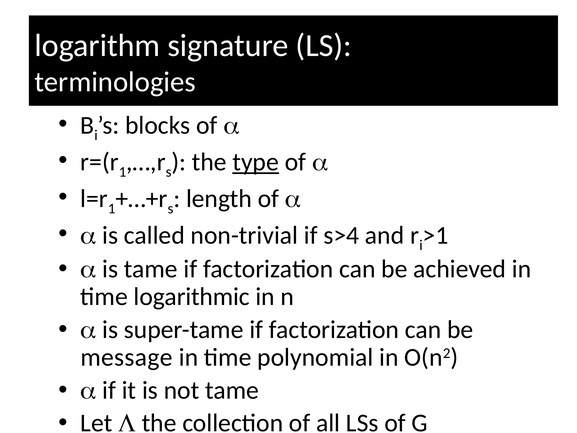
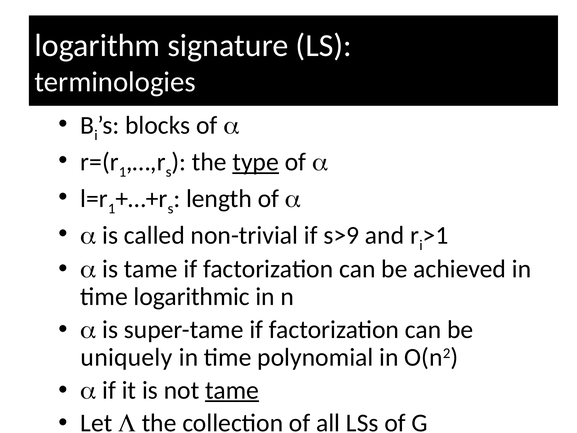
s>4: s>4 -> s>9
message: message -> uniquely
tame at (232, 390) underline: none -> present
